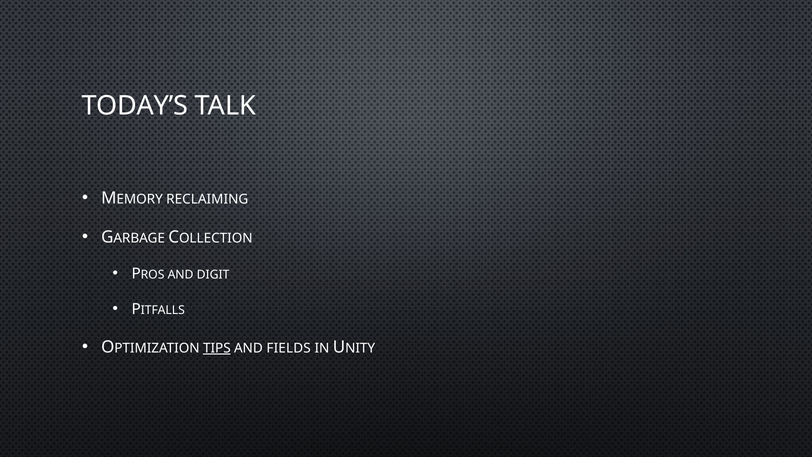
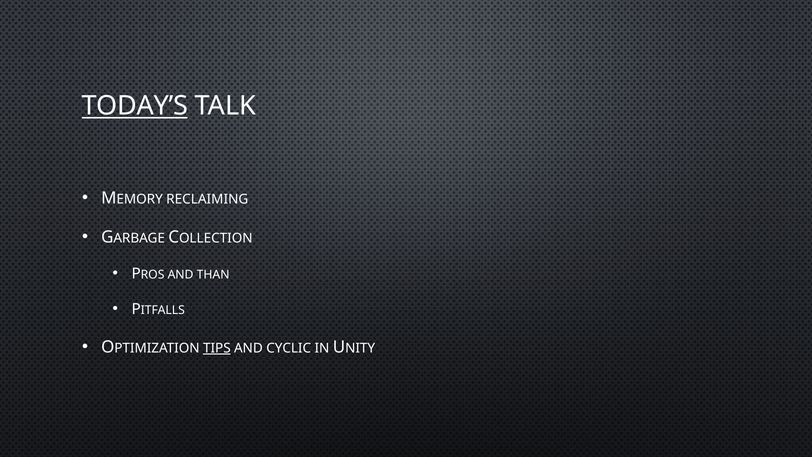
TODAY’S underline: none -> present
DIGIT: DIGIT -> THAN
FIELDS: FIELDS -> CYCLIC
